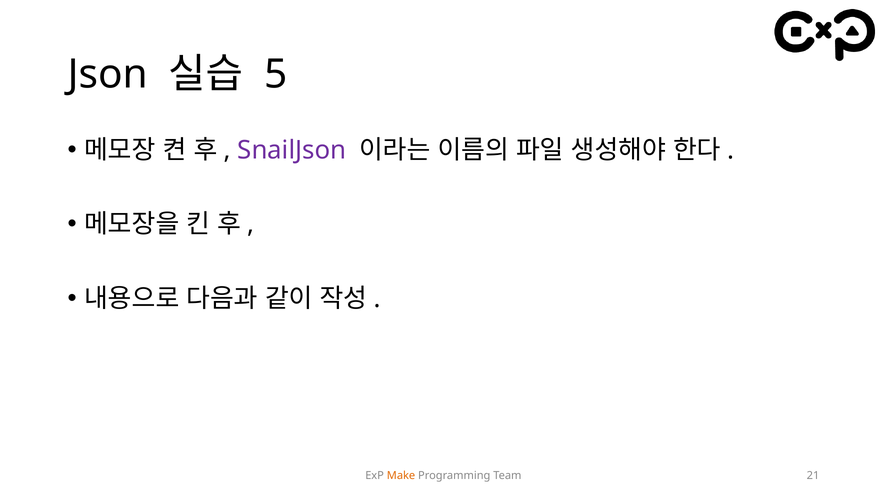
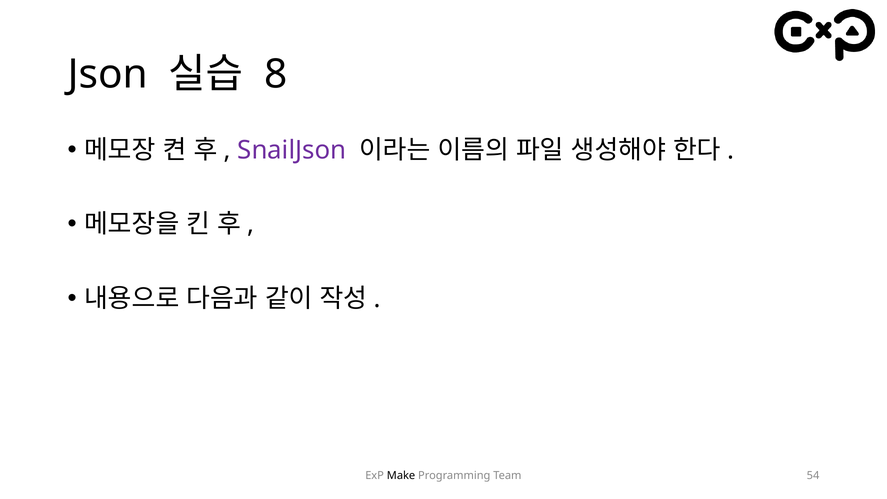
5: 5 -> 8
Make colour: orange -> black
21: 21 -> 54
